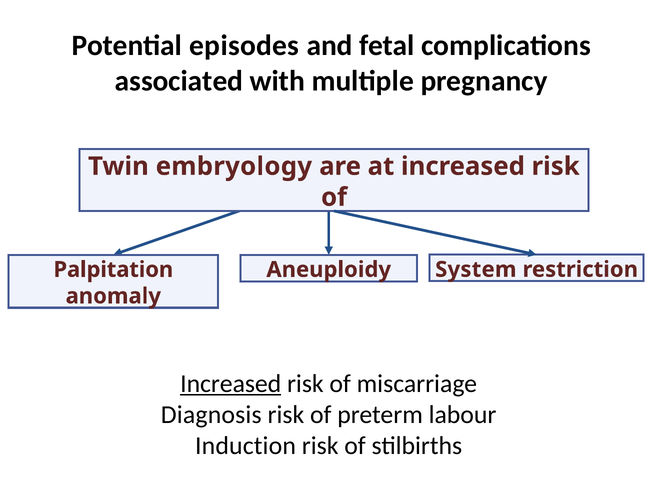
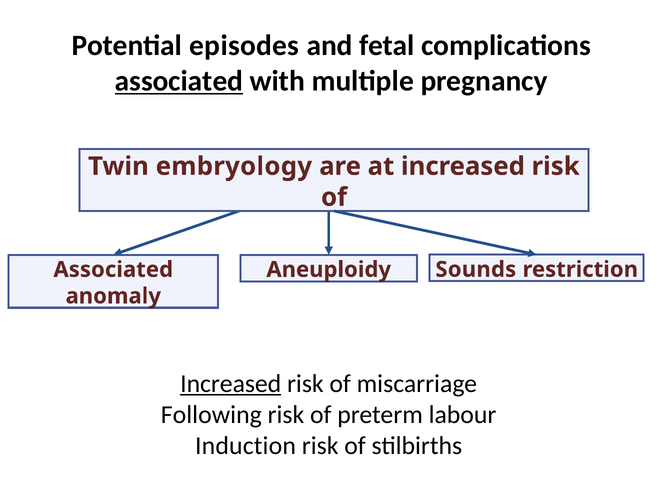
associated at (179, 81) underline: none -> present
Palpitation at (113, 270): Palpitation -> Associated
System: System -> Sounds
Diagnosis: Diagnosis -> Following
